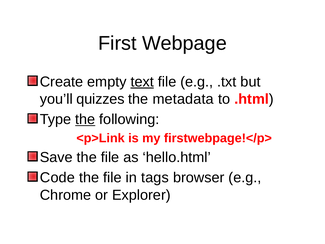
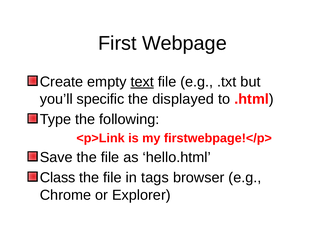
quizzes: quizzes -> specific
metadata: metadata -> displayed
the at (85, 119) underline: present -> none
Code: Code -> Class
